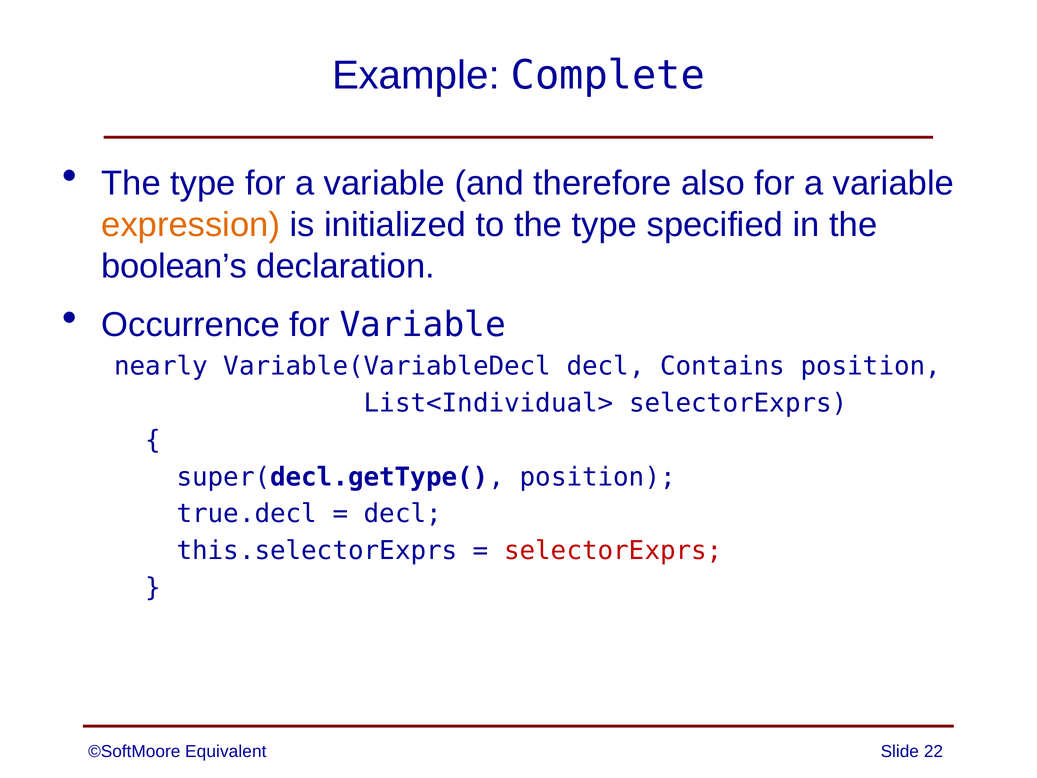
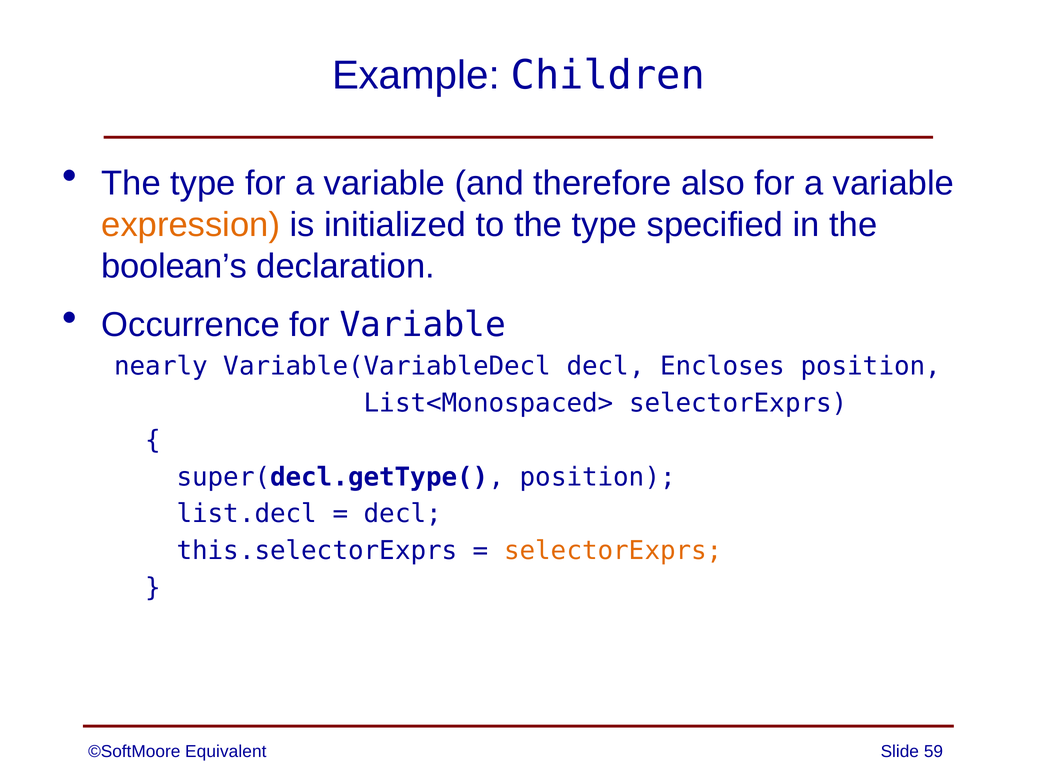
Complete: Complete -> Children
Contains: Contains -> Encloses
List<Individual>: List<Individual> -> List<Monospaced>
true.decl: true.decl -> list.decl
selectorExprs at (613, 551) colour: red -> orange
22: 22 -> 59
